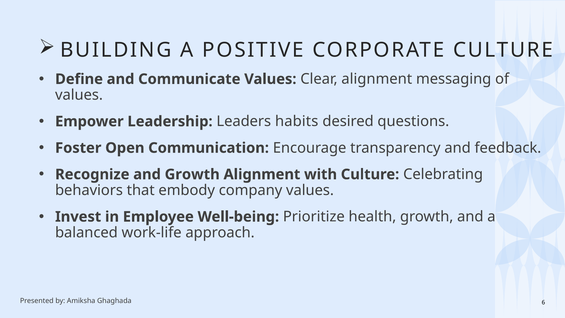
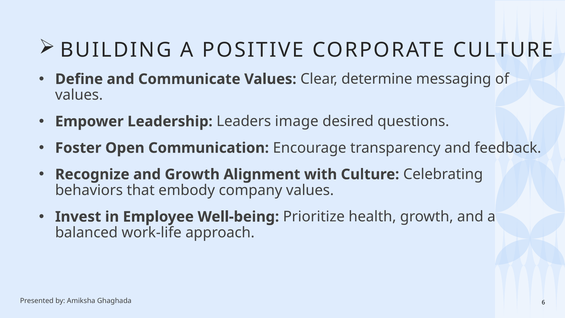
Clear alignment: alignment -> determine
habits: habits -> image
